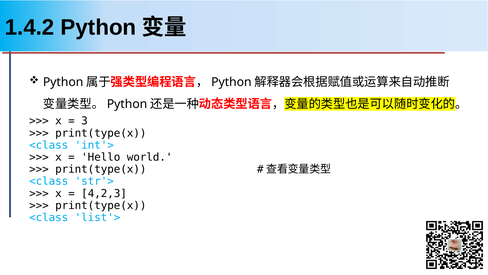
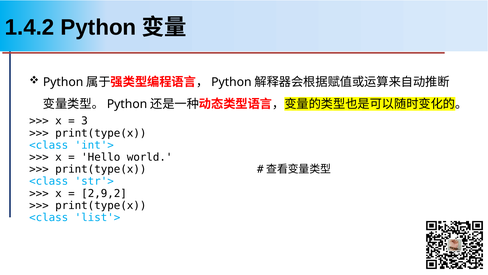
4,2,3: 4,2,3 -> 2,9,2
